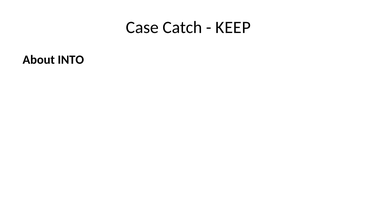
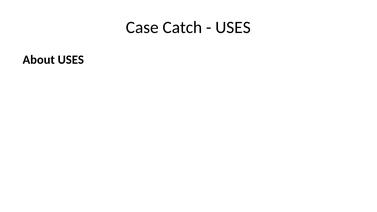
KEEP at (233, 27): KEEP -> USES
About INTO: INTO -> USES
